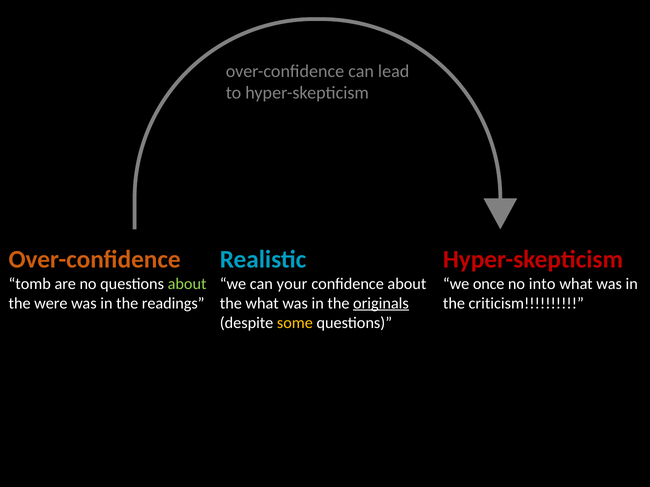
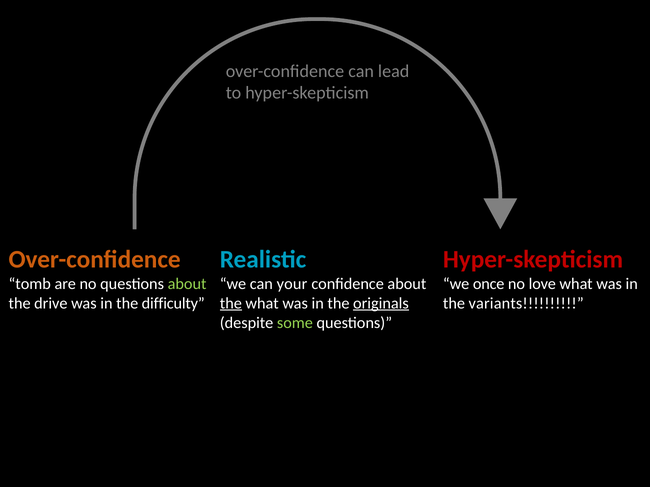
into: into -> love
were: were -> drive
readings: readings -> difficulty
the at (231, 303) underline: none -> present
criticism: criticism -> variants
some colour: yellow -> light green
